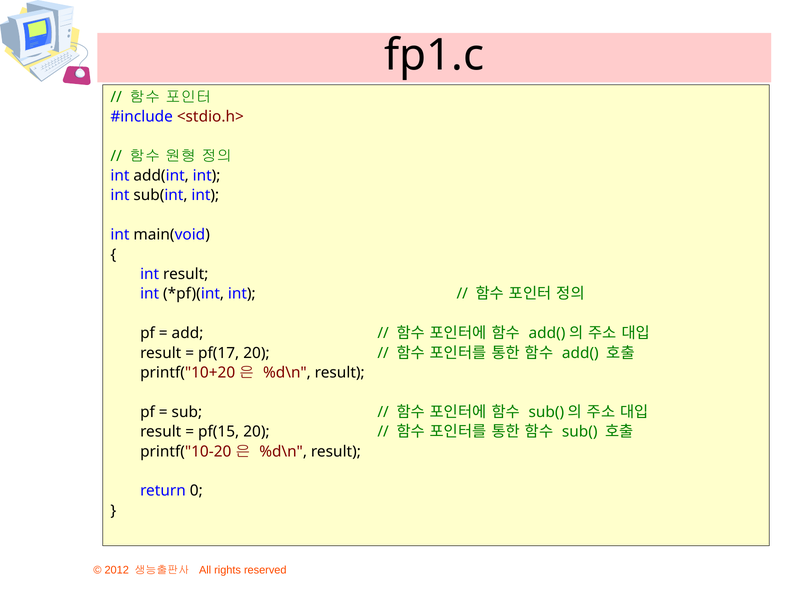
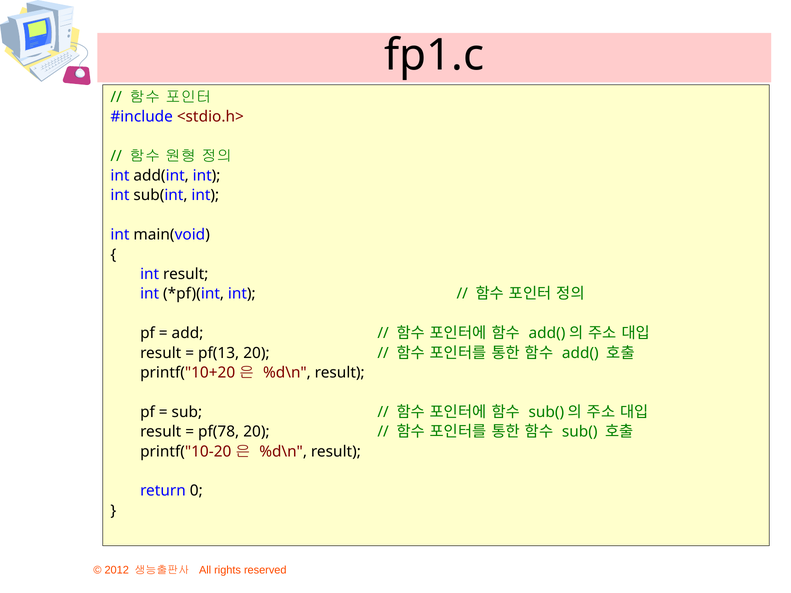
pf(17: pf(17 -> pf(13
pf(15: pf(15 -> pf(78
